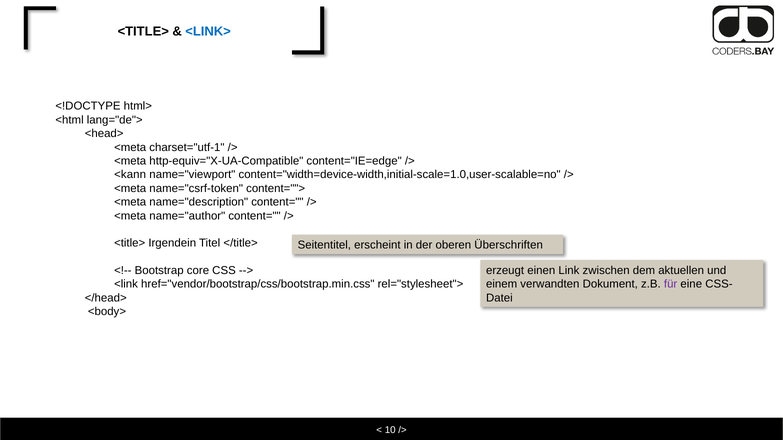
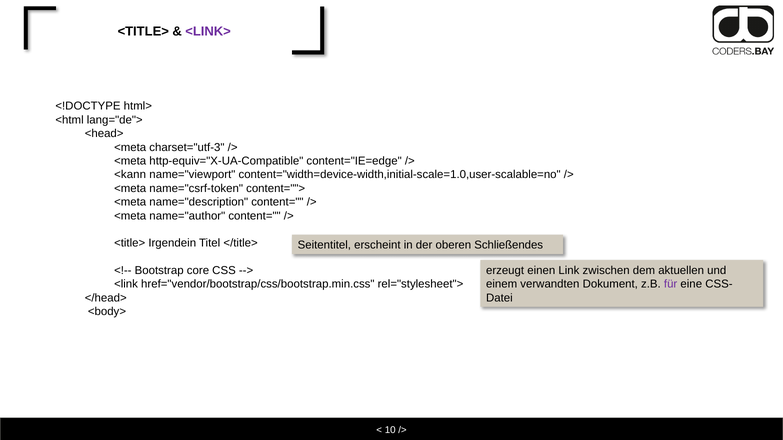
<LINK> colour: blue -> purple
charset="utf-1: charset="utf-1 -> charset="utf-3
Überschriften: Überschriften -> Schließendes
